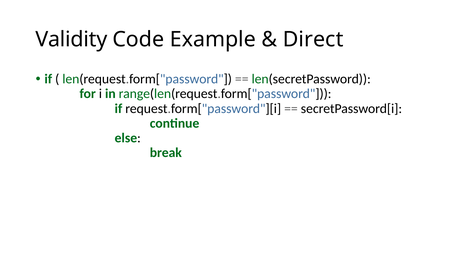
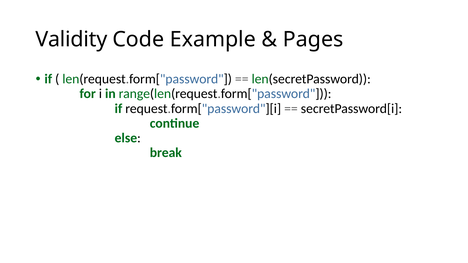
Direct: Direct -> Pages
